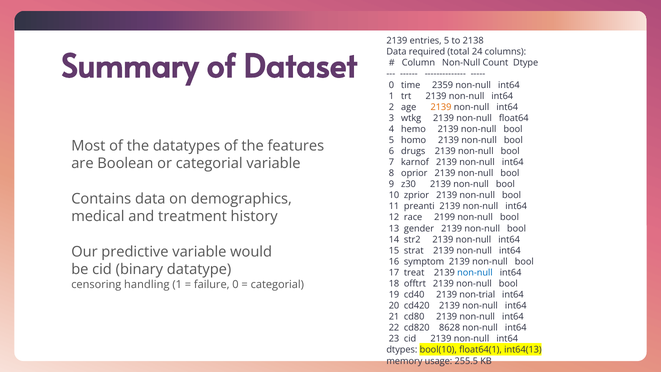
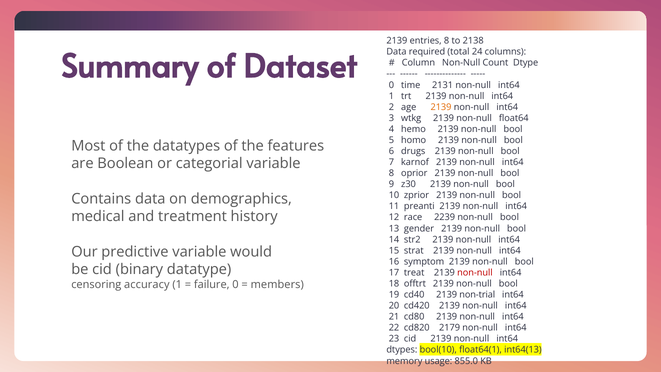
entries 5: 5 -> 8
2359: 2359 -> 2131
2199: 2199 -> 2239
non-null at (475, 273) colour: blue -> red
handling: handling -> accuracy
categorial at (277, 284): categorial -> members
8628: 8628 -> 2179
255.5: 255.5 -> 855.0
